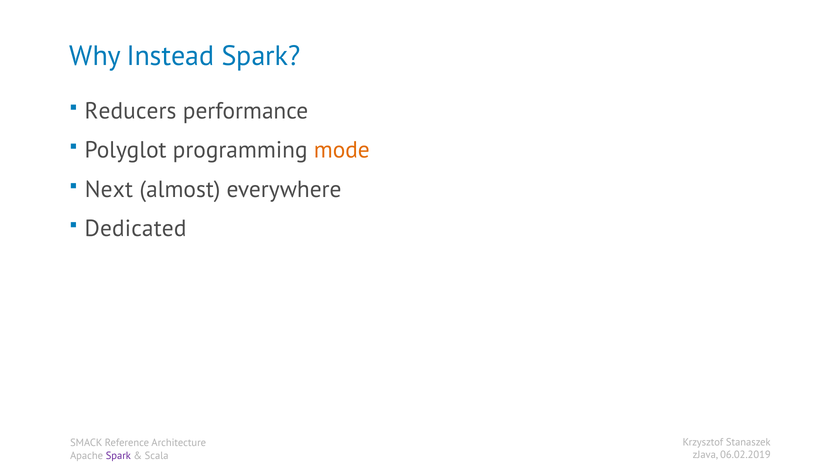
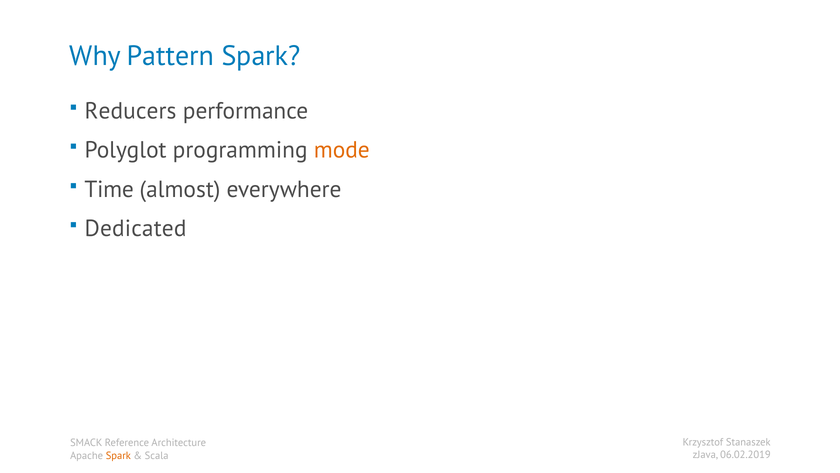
Instead: Instead -> Pattern
Next: Next -> Time
Spark at (118, 455) colour: purple -> orange
